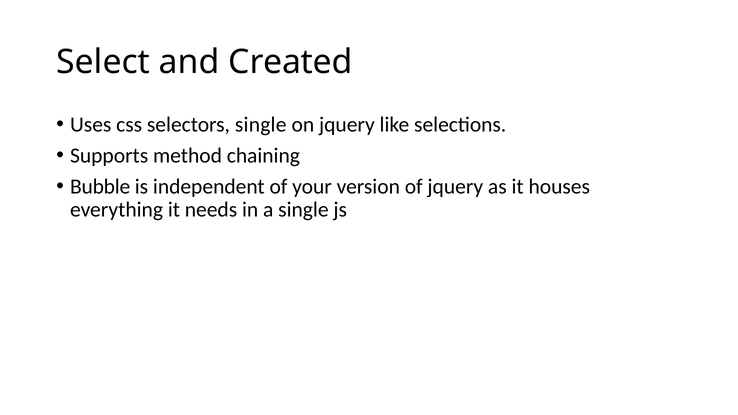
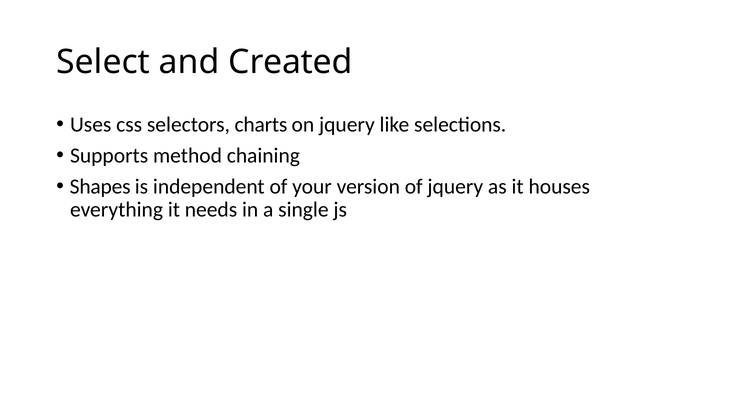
selectors single: single -> charts
Bubble: Bubble -> Shapes
